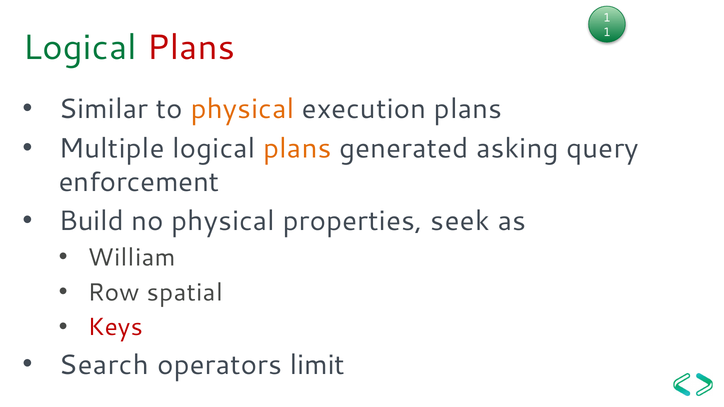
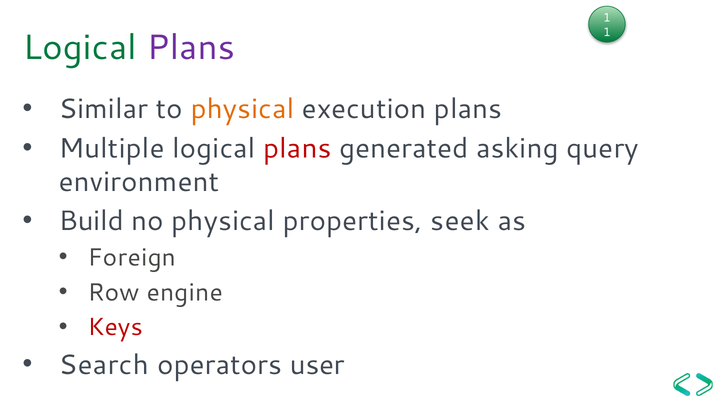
Plans at (191, 48) colour: red -> purple
plans at (297, 148) colour: orange -> red
enforcement: enforcement -> environment
William: William -> Foreign
spatial: spatial -> engine
limit: limit -> user
